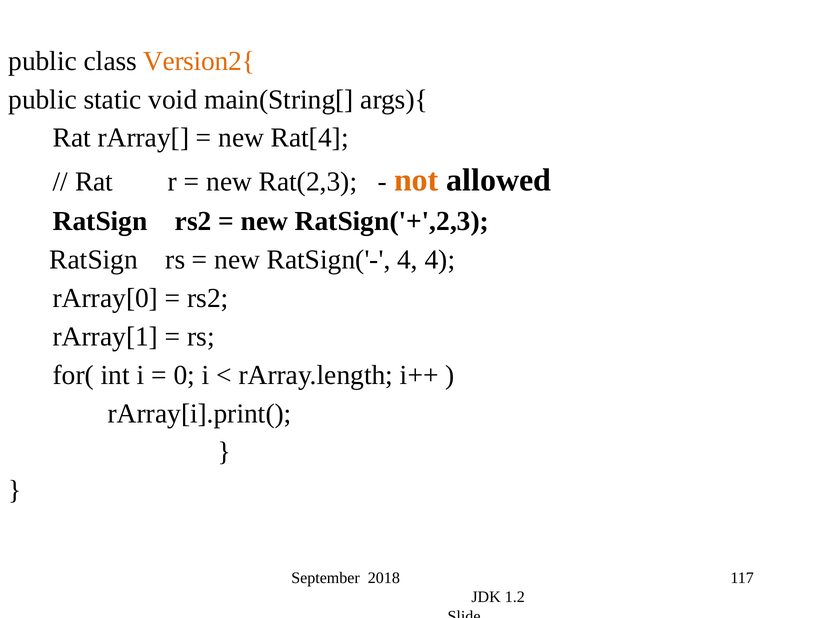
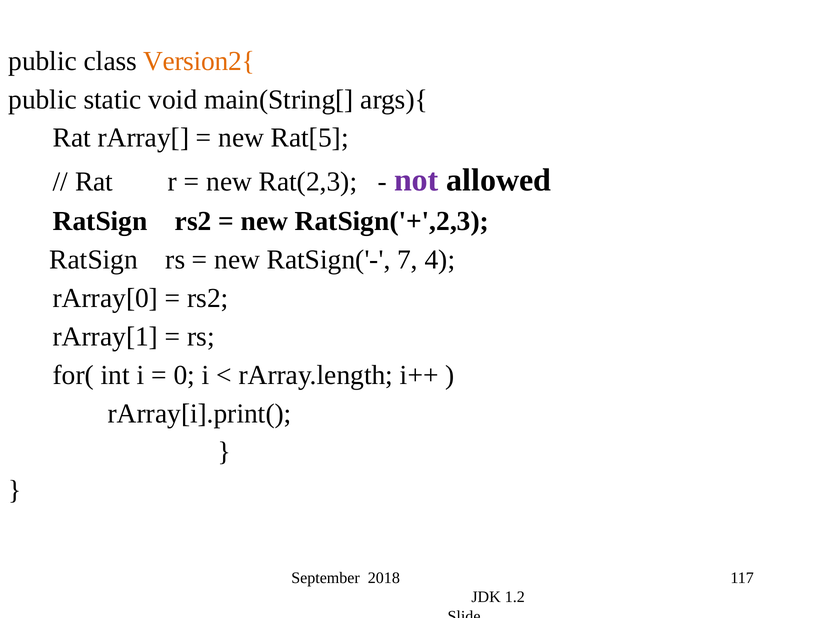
Rat[4: Rat[4 -> Rat[5
not colour: orange -> purple
RatSign('- 4: 4 -> 7
